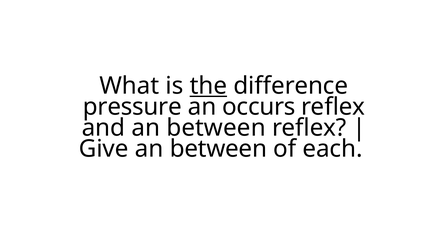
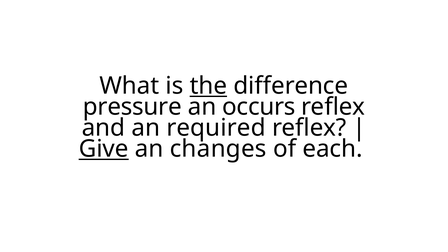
and an between: between -> required
Give underline: none -> present
between at (218, 149): between -> changes
